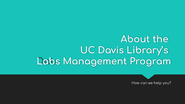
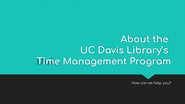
Labs: Labs -> Time
